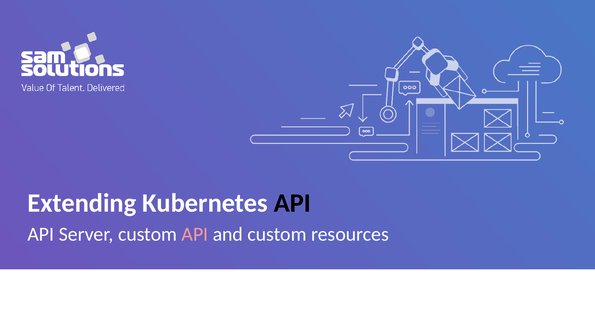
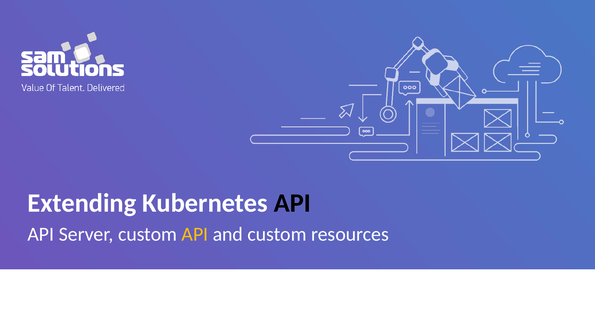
API at (195, 234) colour: pink -> yellow
